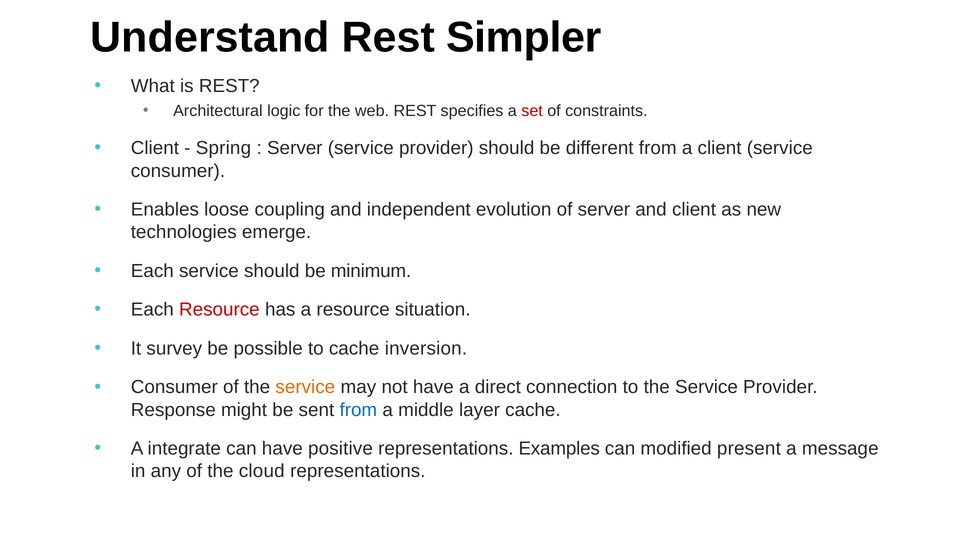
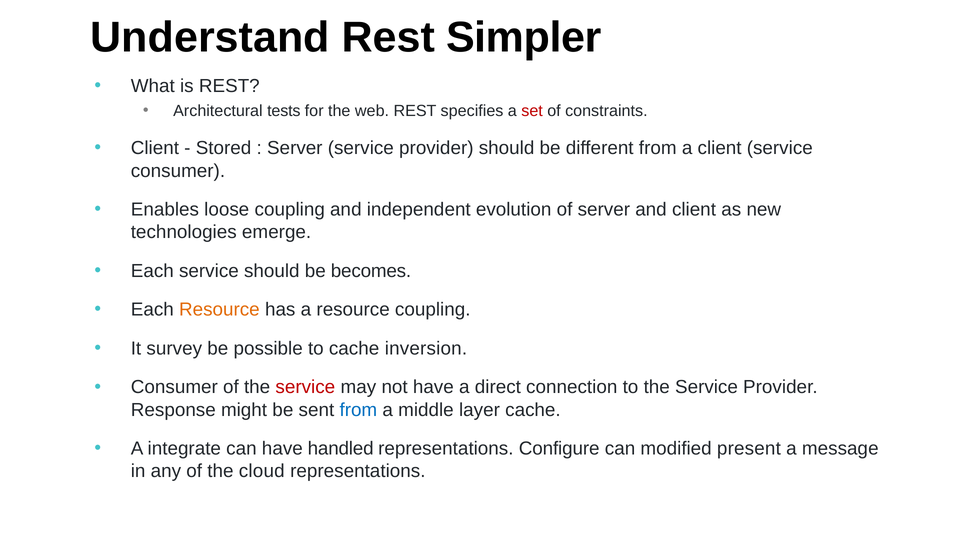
logic: logic -> tests
Spring: Spring -> Stored
minimum: minimum -> becomes
Resource at (219, 310) colour: red -> orange
resource situation: situation -> coupling
service at (305, 387) colour: orange -> red
positive: positive -> handled
Examples: Examples -> Configure
